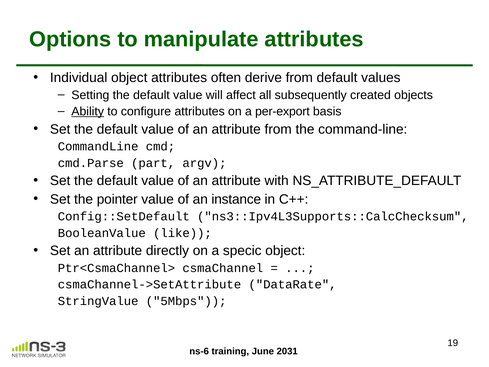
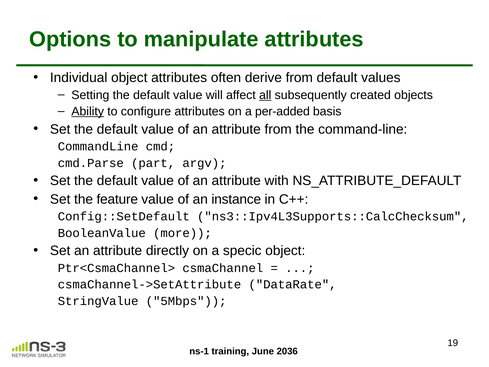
all underline: none -> present
per-export: per-export -> per-added
pointer: pointer -> feature
like: like -> more
ns-6: ns-6 -> ns-1
2031: 2031 -> 2036
